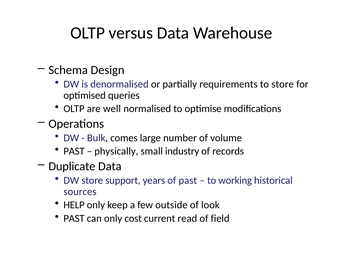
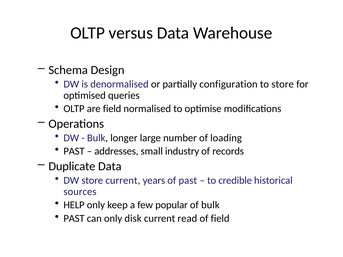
requirements: requirements -> configuration
are well: well -> field
comes: comes -> longer
volume: volume -> loading
physically: physically -> addresses
store support: support -> current
working: working -> credible
outside: outside -> popular
of look: look -> bulk
cost: cost -> disk
